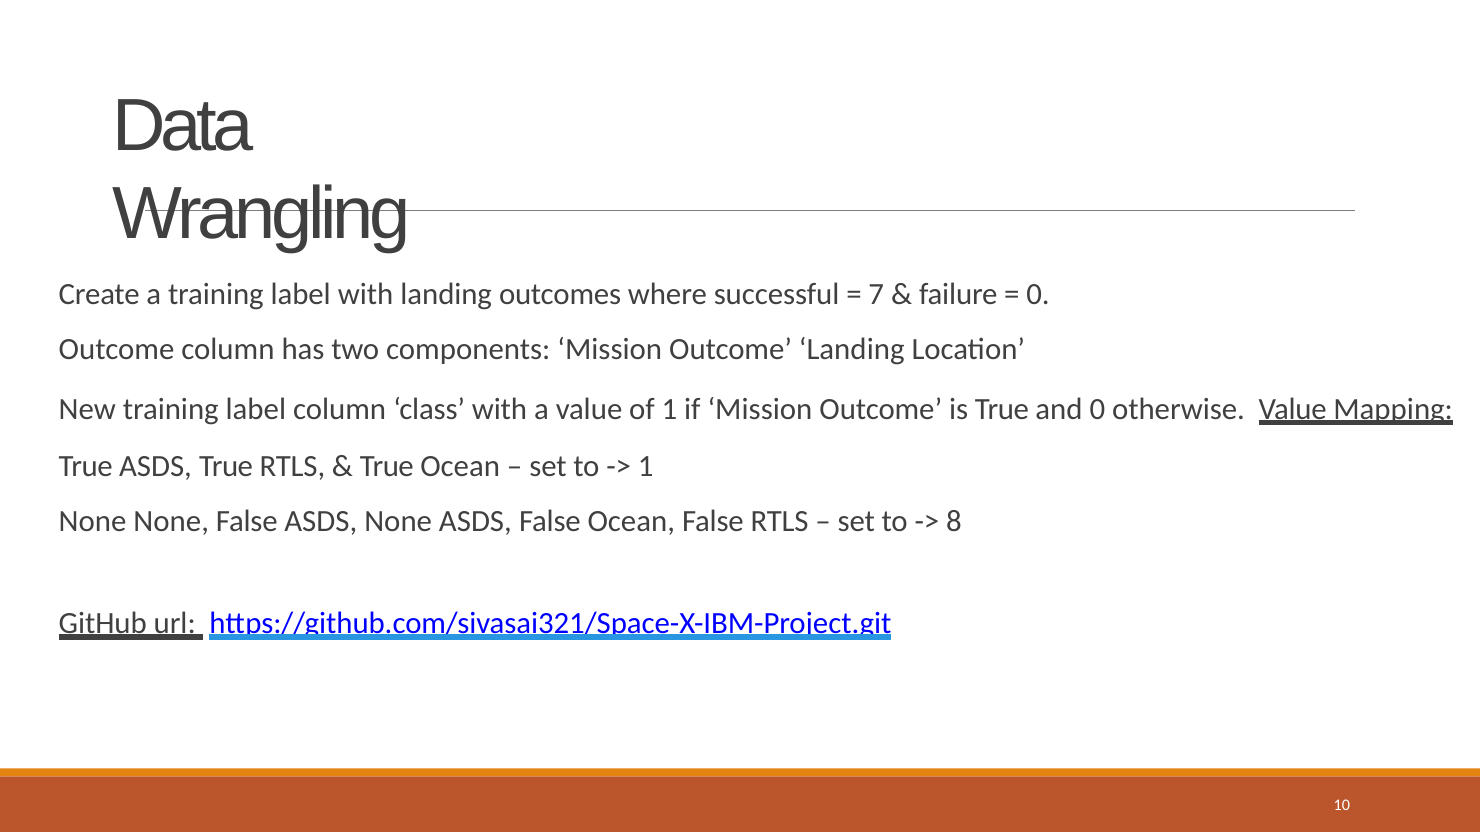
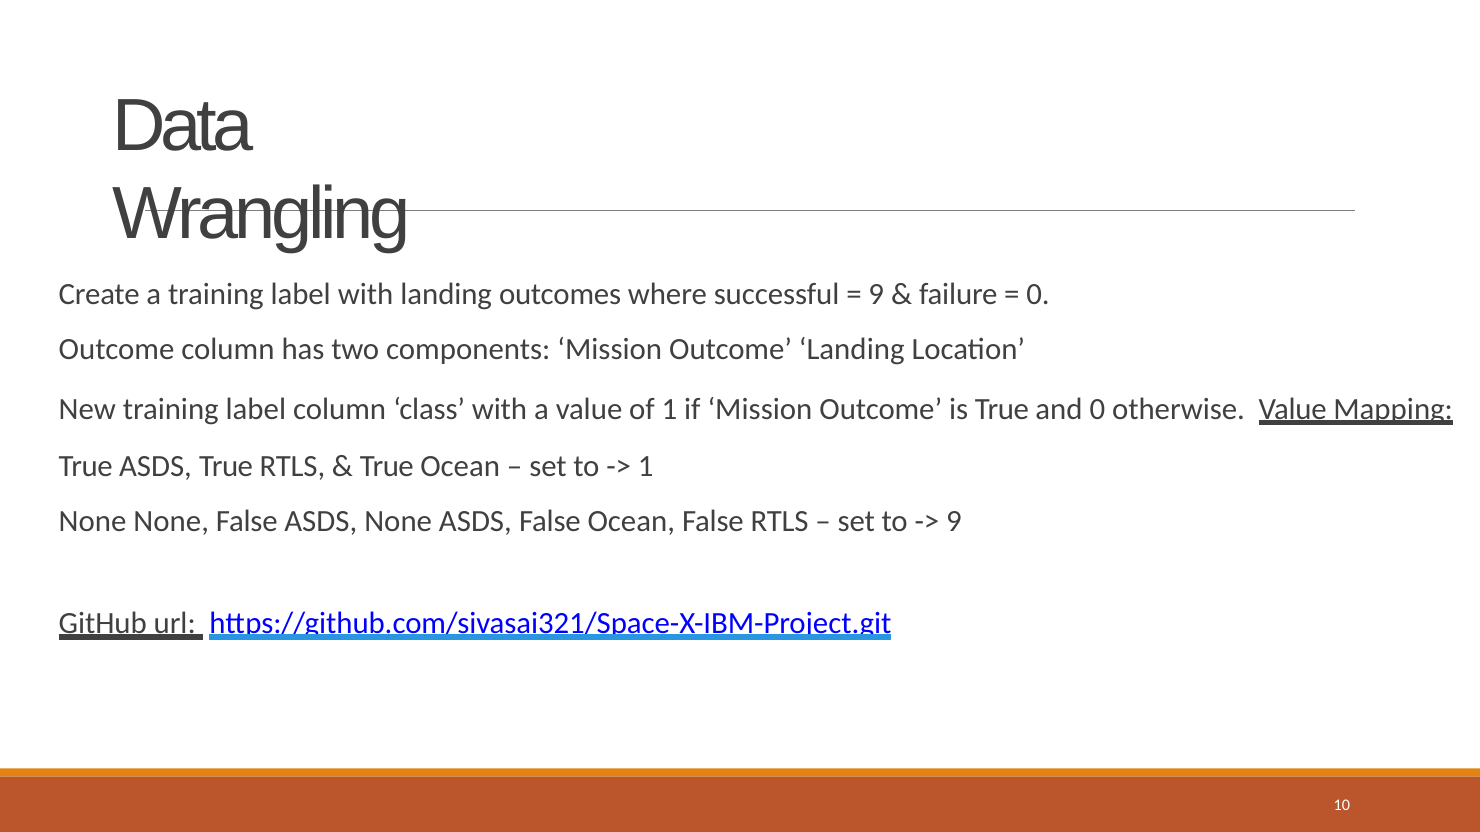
7 at (876, 294): 7 -> 9
8 at (954, 522): 8 -> 9
